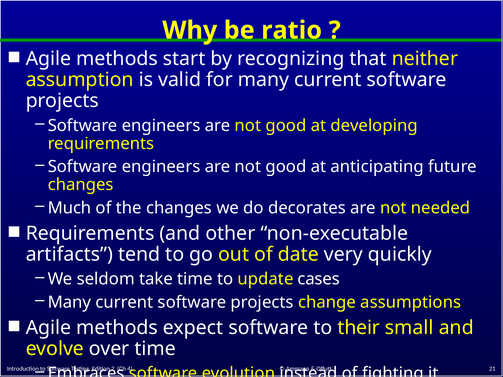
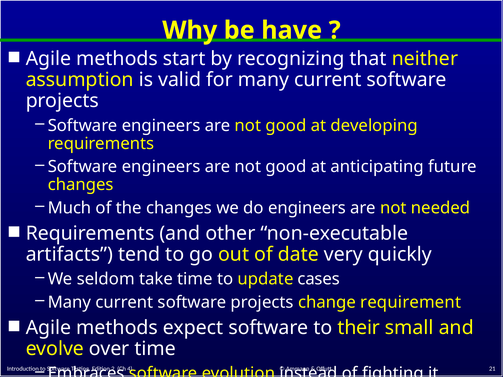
ratio: ratio -> have
do decorates: decorates -> engineers
assumptions: assumptions -> requirement
